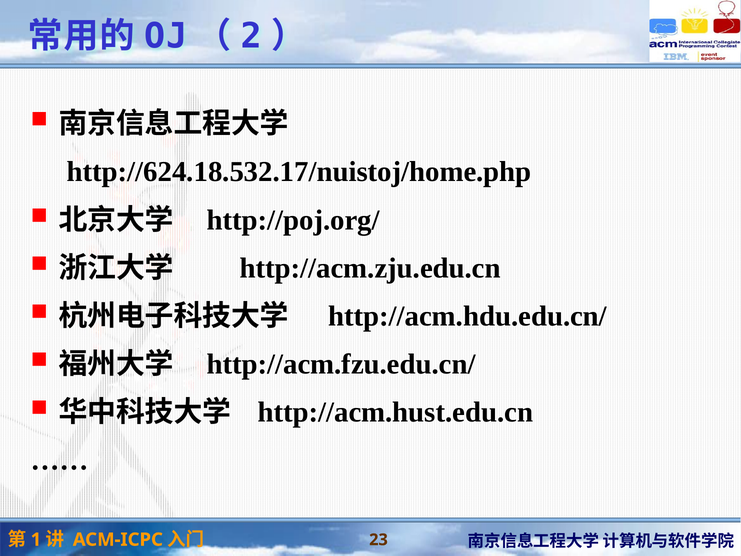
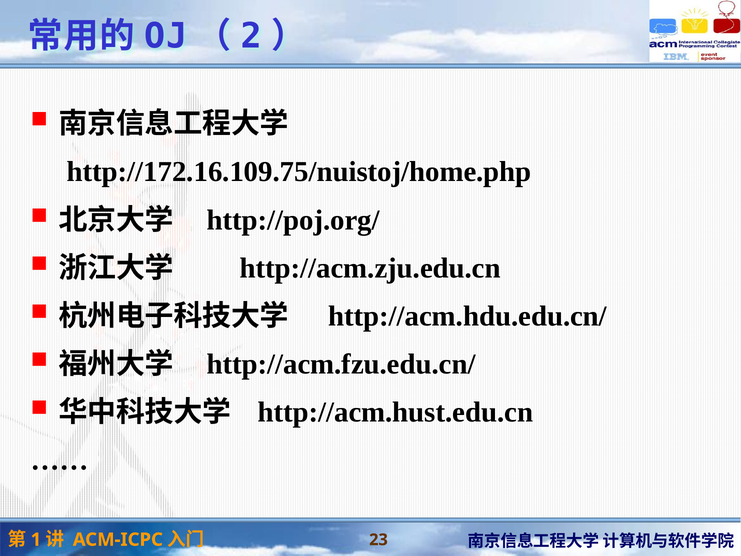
http://624.18.532.17/nuistoj/home.php: http://624.18.532.17/nuistoj/home.php -> http://172.16.109.75/nuistoj/home.php
